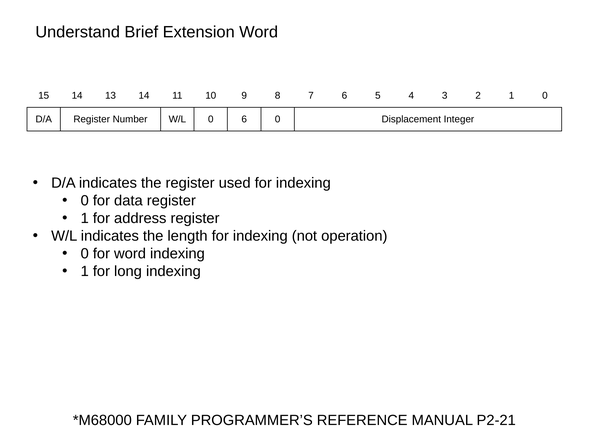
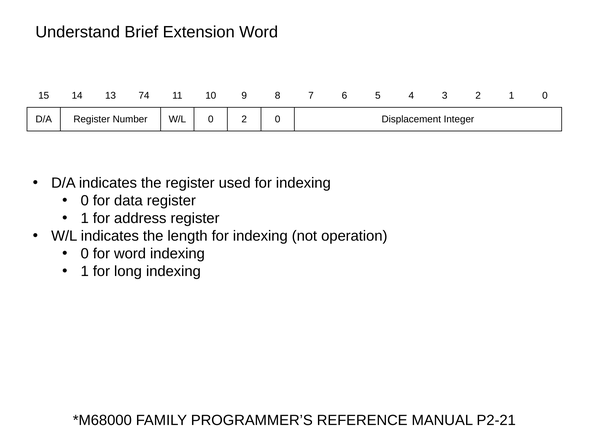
13 14: 14 -> 74
0 6: 6 -> 2
